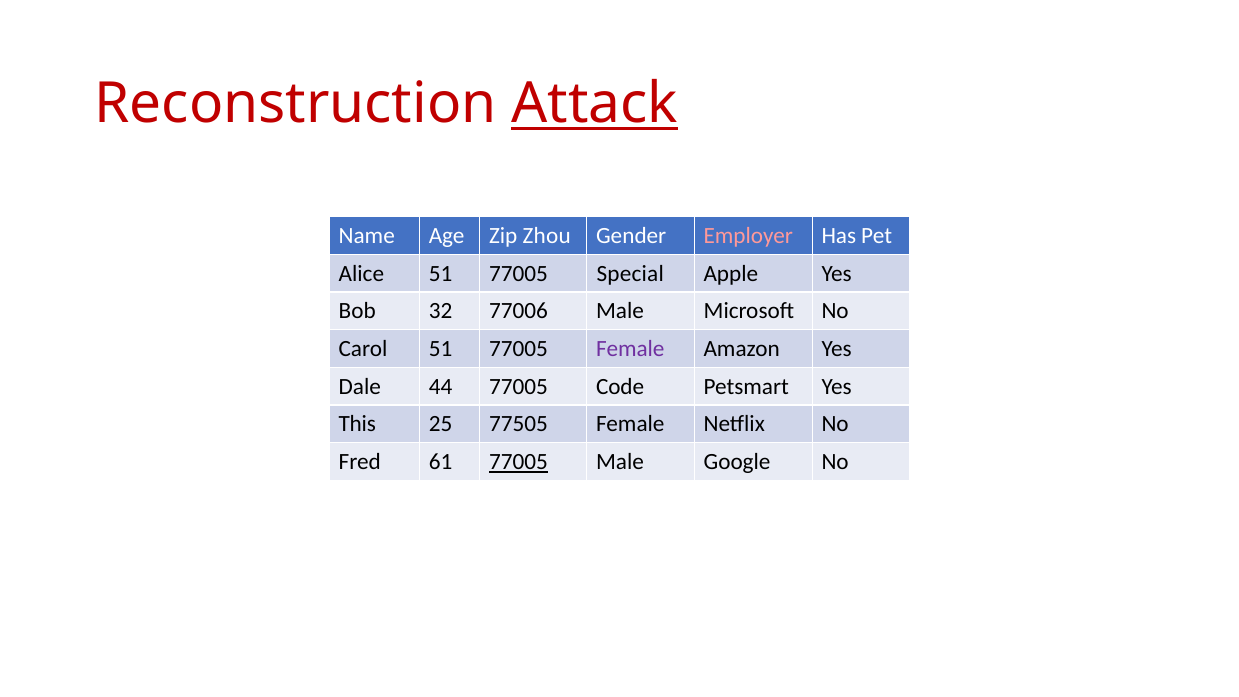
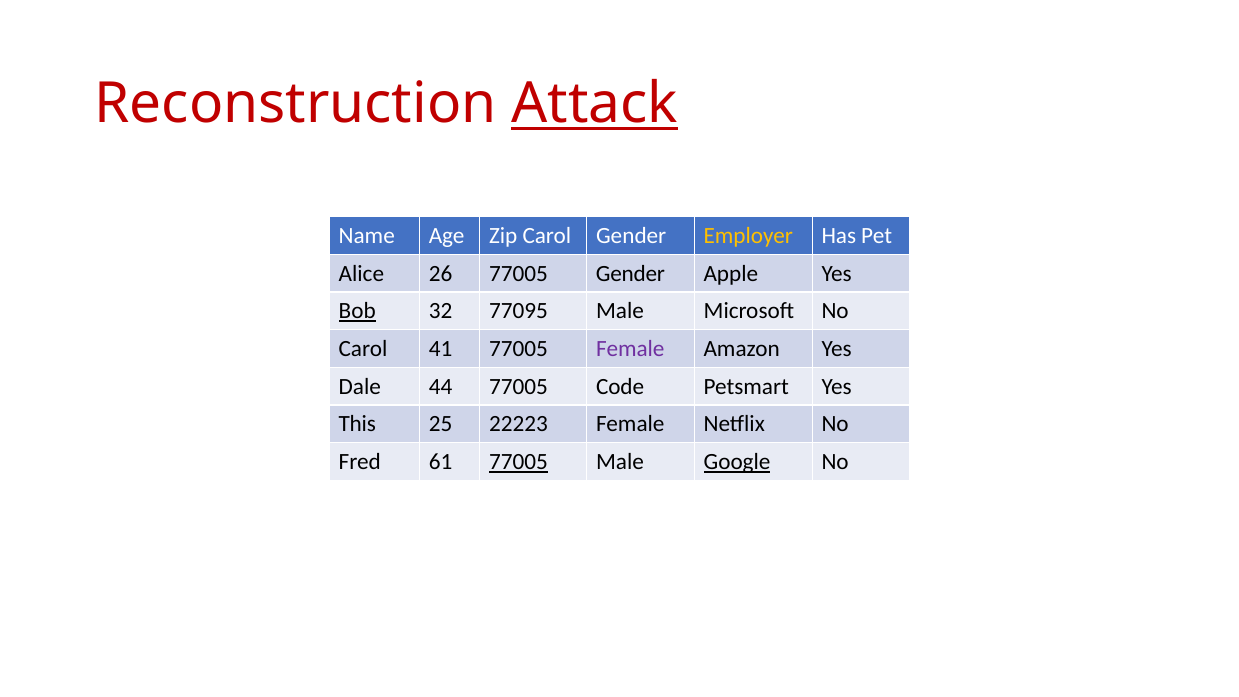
Zip Zhou: Zhou -> Carol
Employer colour: pink -> yellow
Alice 51: 51 -> 26
77005 Special: Special -> Gender
Bob underline: none -> present
77006: 77006 -> 77095
Carol 51: 51 -> 41
77505: 77505 -> 22223
Google underline: none -> present
